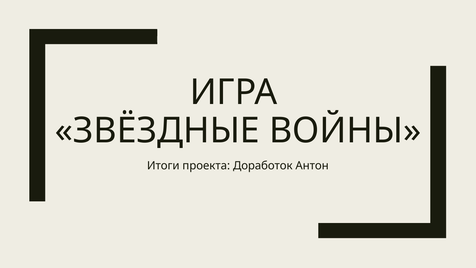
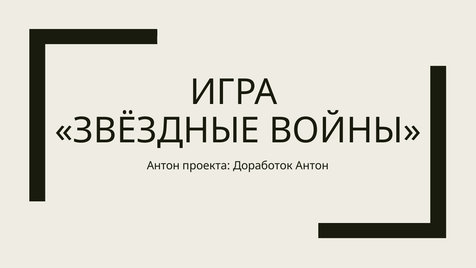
Итоги at (163, 166): Итоги -> Антон
